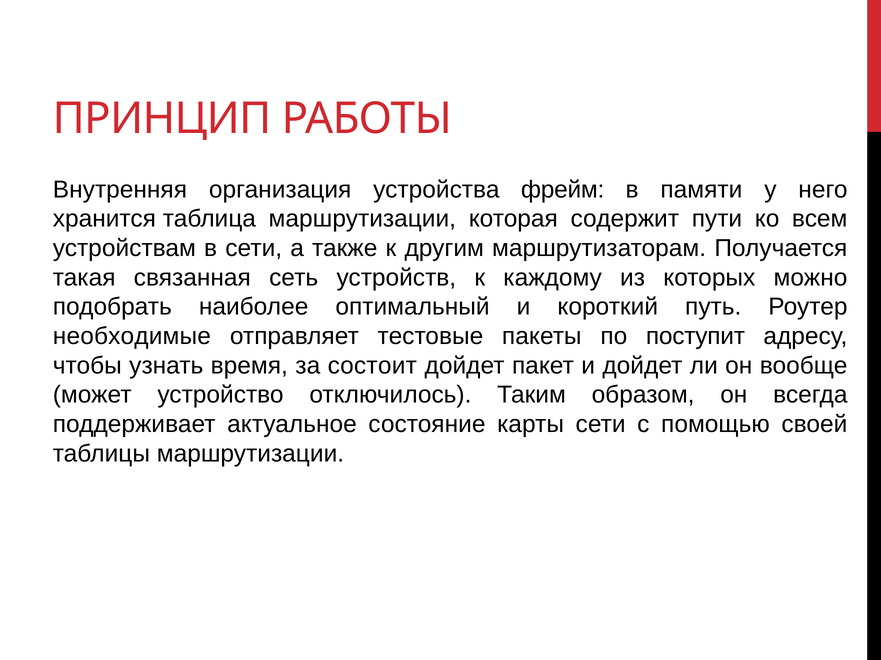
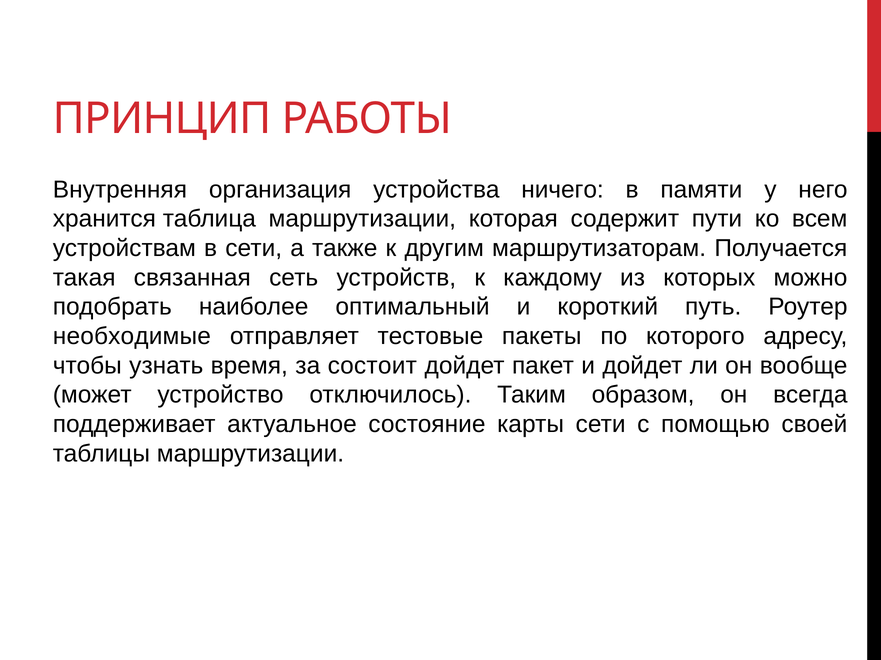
фрейм: фрейм -> ничего
поступит: поступит -> которого
